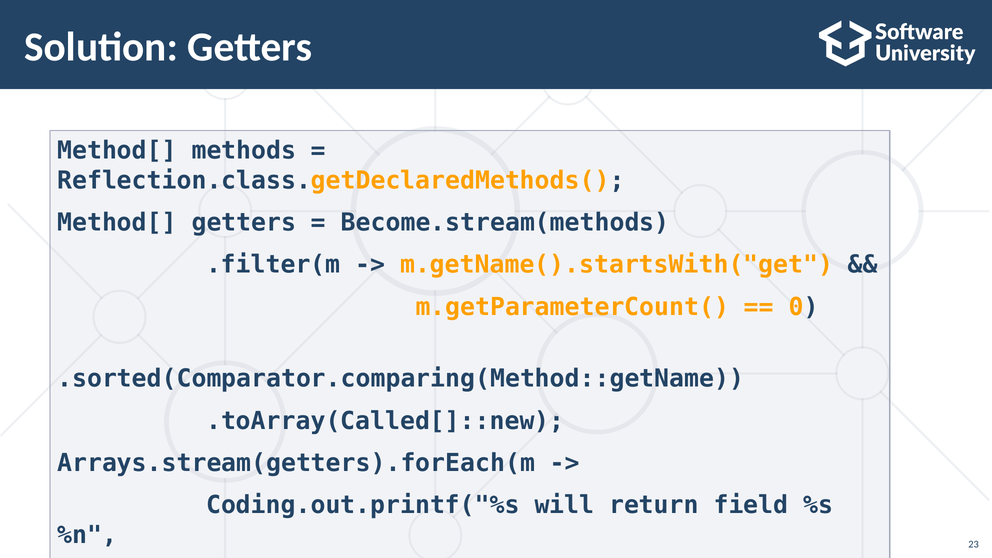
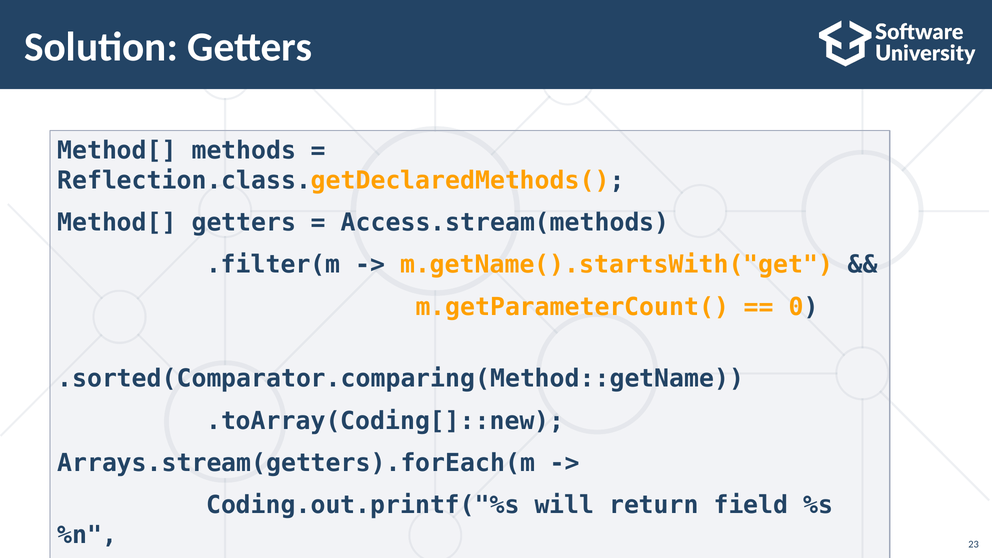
Become.stream(methods: Become.stream(methods -> Access.stream(methods
.toArray(Called[]::new: .toArray(Called[]::new -> .toArray(Coding[]::new
